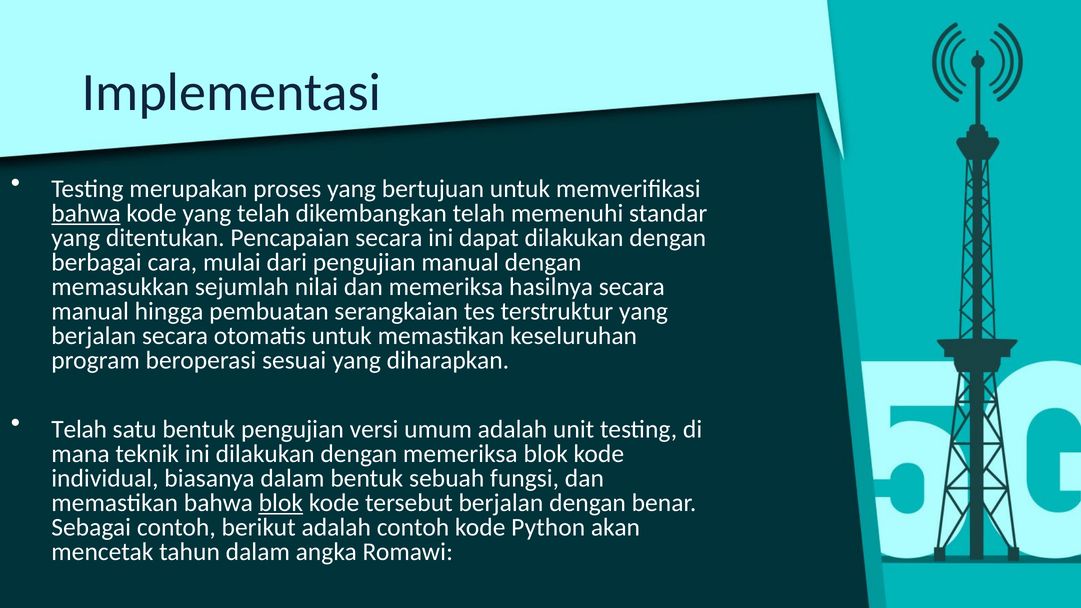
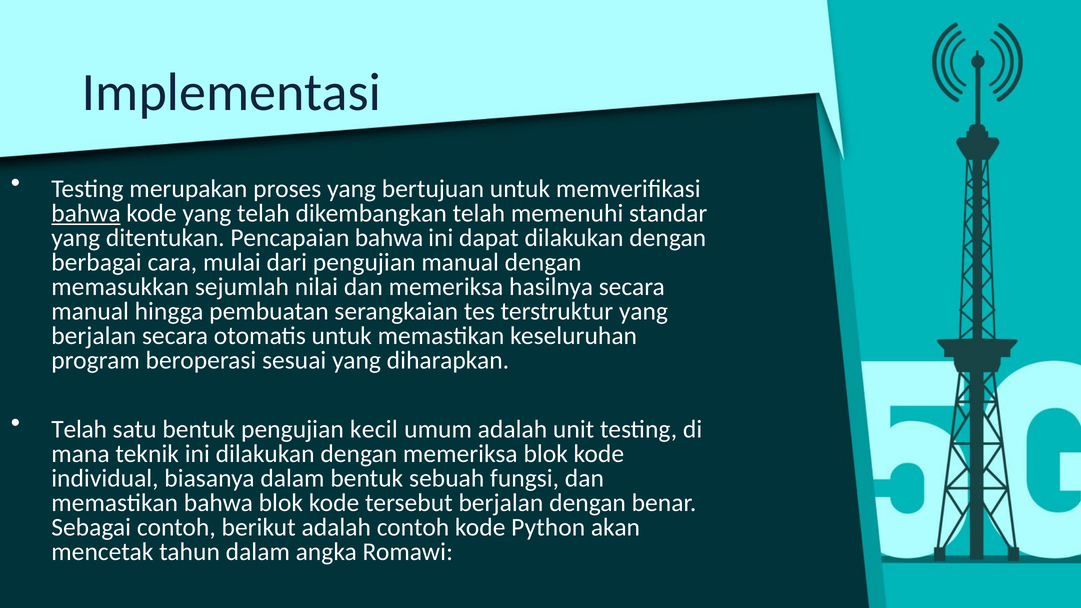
Pencapaian secara: secara -> bahwa
versi: versi -> kecil
blok at (281, 503) underline: present -> none
